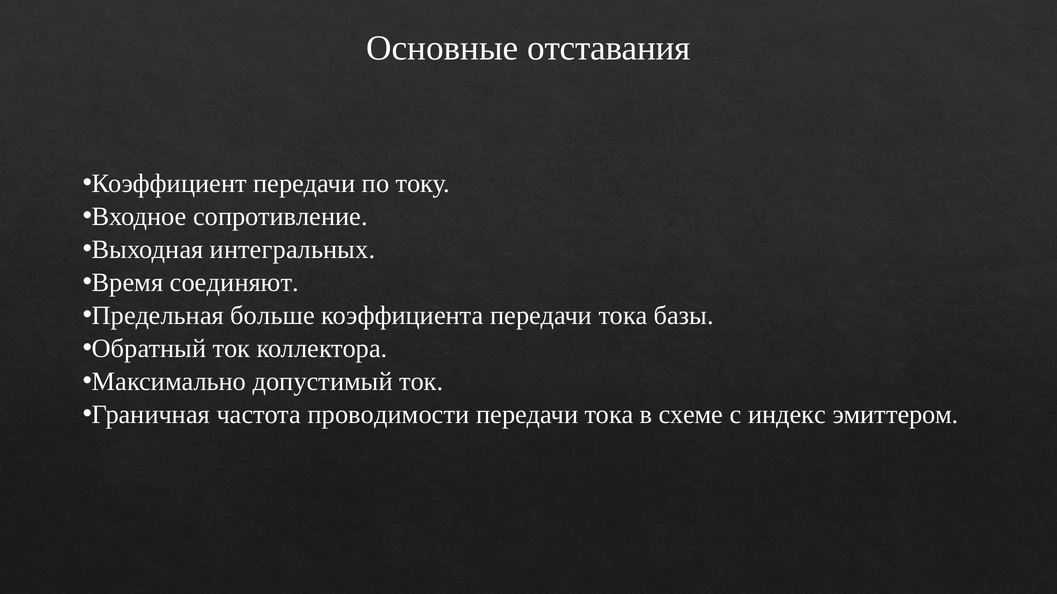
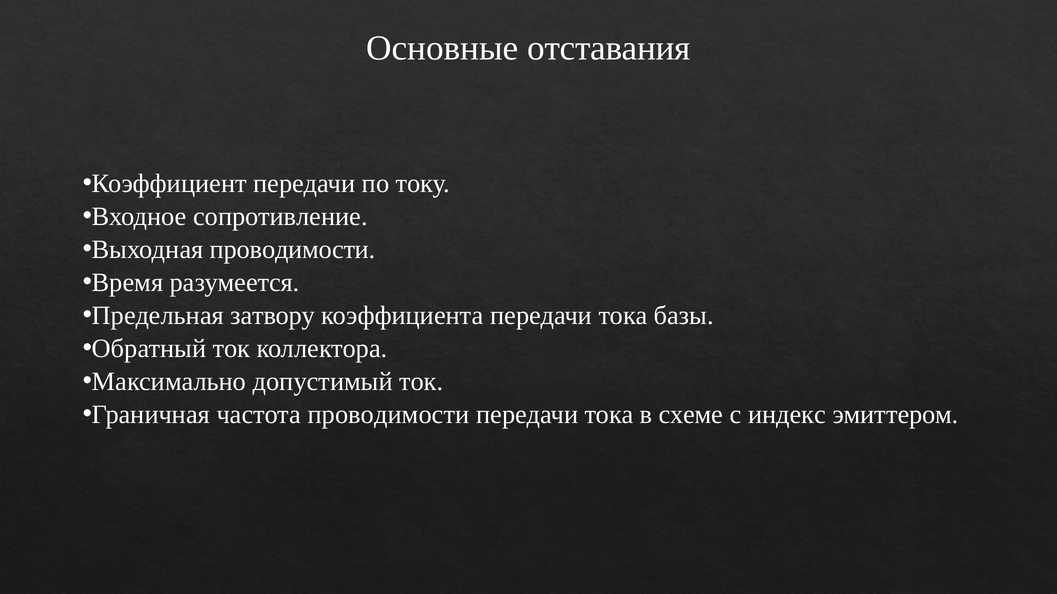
Выходная интегральных: интегральных -> проводимости
соединяют: соединяют -> разумеется
больше: больше -> затвору
